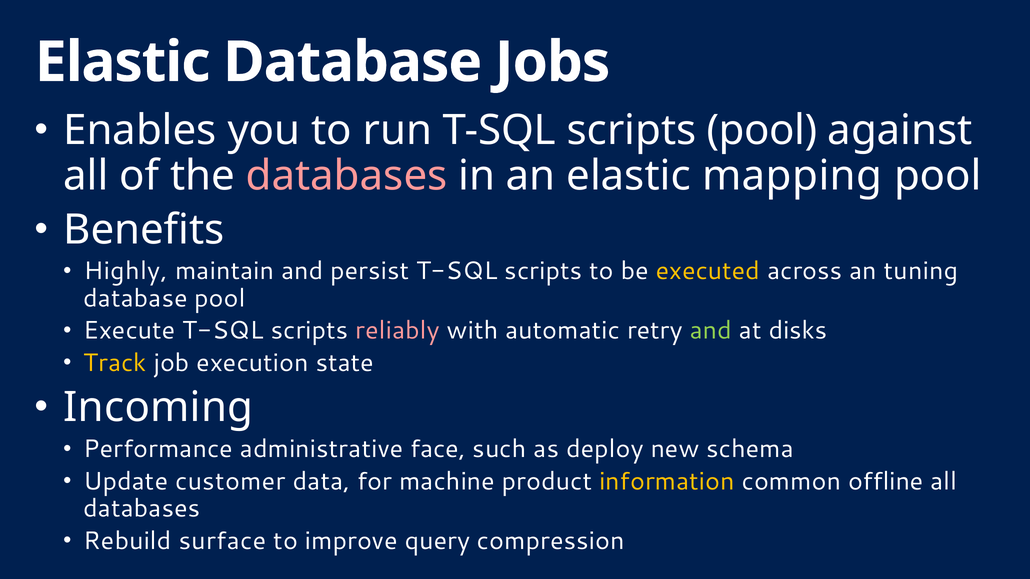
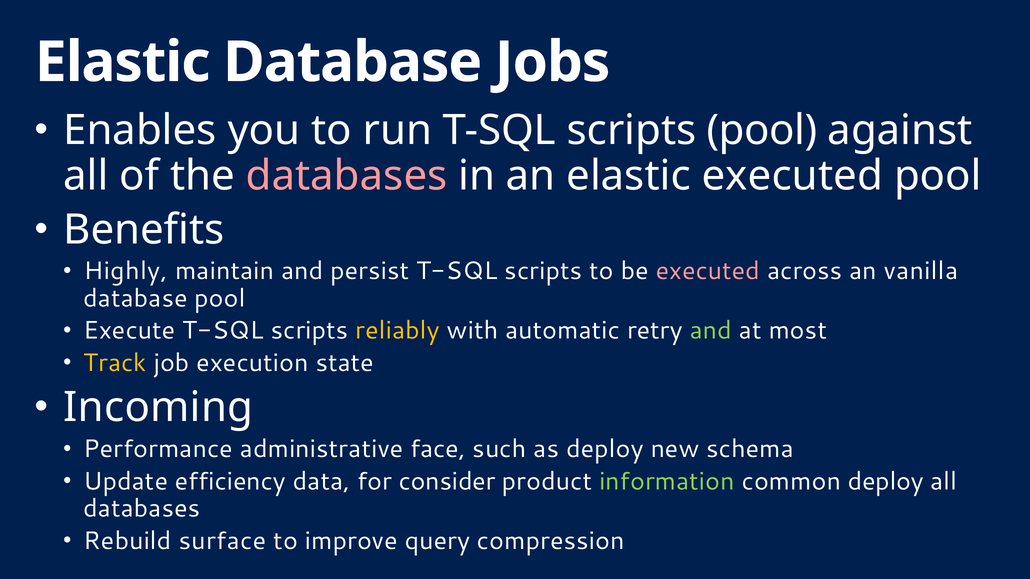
elastic mapping: mapping -> executed
executed at (708, 271) colour: yellow -> pink
tuning: tuning -> vanilla
reliably colour: pink -> yellow
disks: disks -> most
customer: customer -> efficiency
machine: machine -> consider
information colour: yellow -> light green
common offline: offline -> deploy
